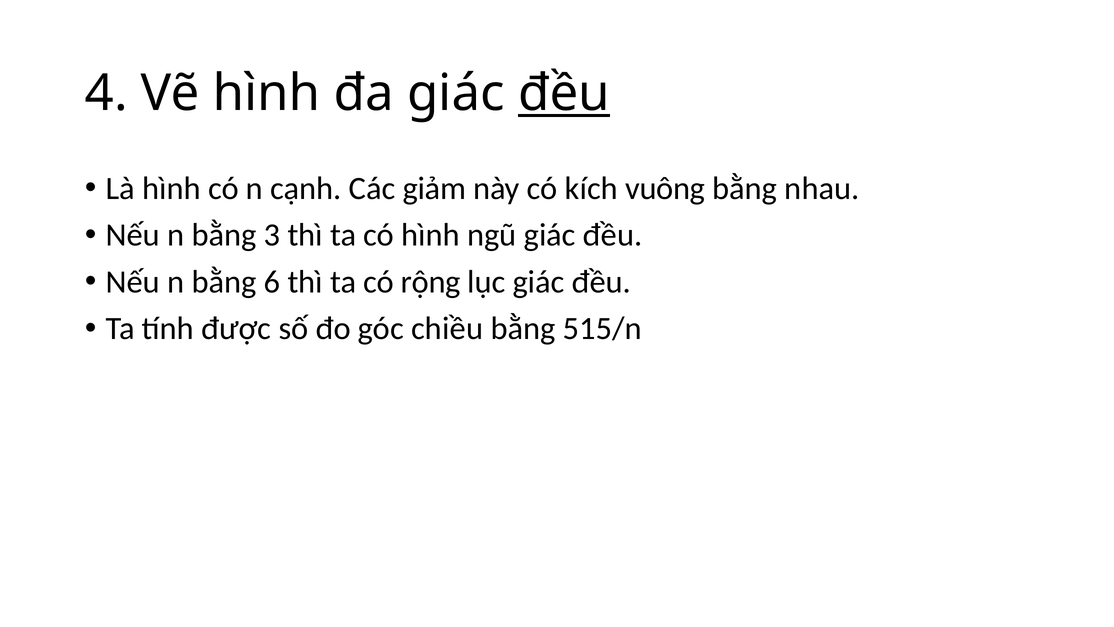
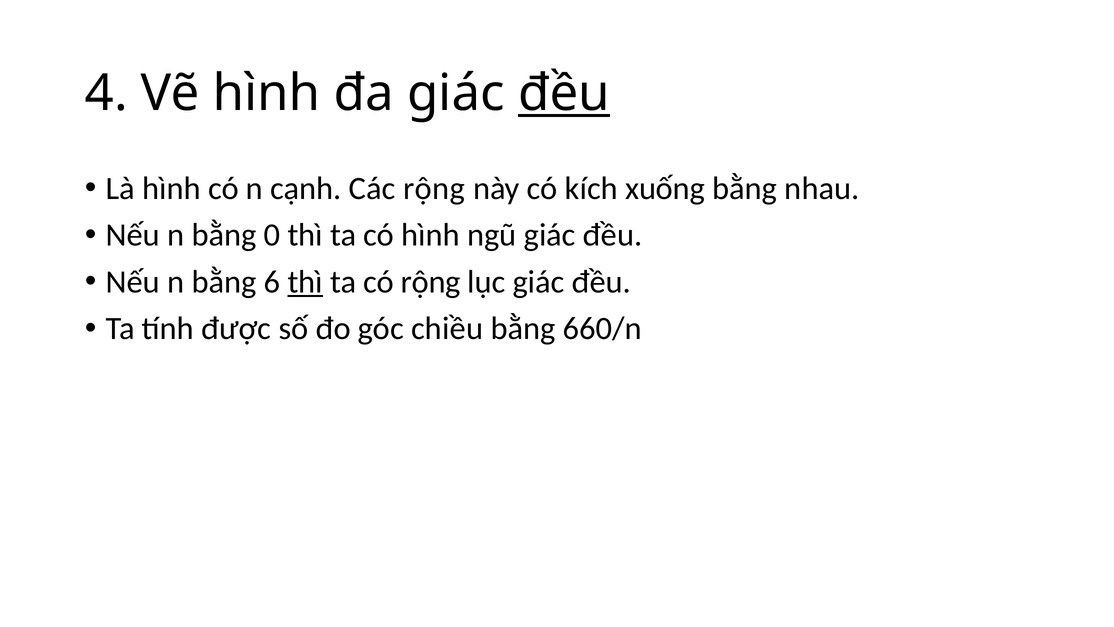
Các giảm: giảm -> rộng
vuông: vuông -> xuống
3: 3 -> 0
thì at (305, 282) underline: none -> present
515/n: 515/n -> 660/n
